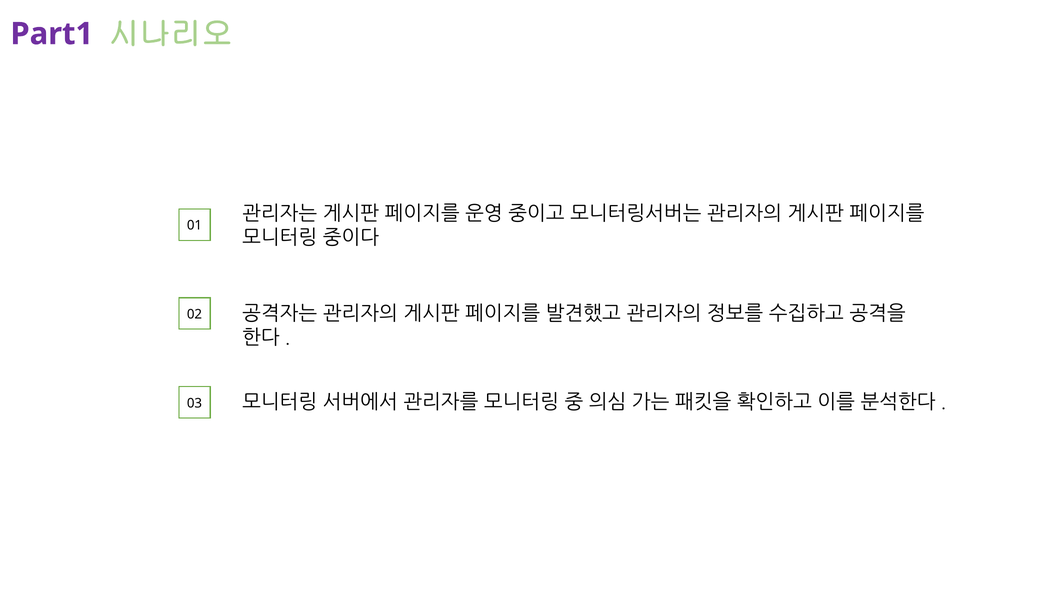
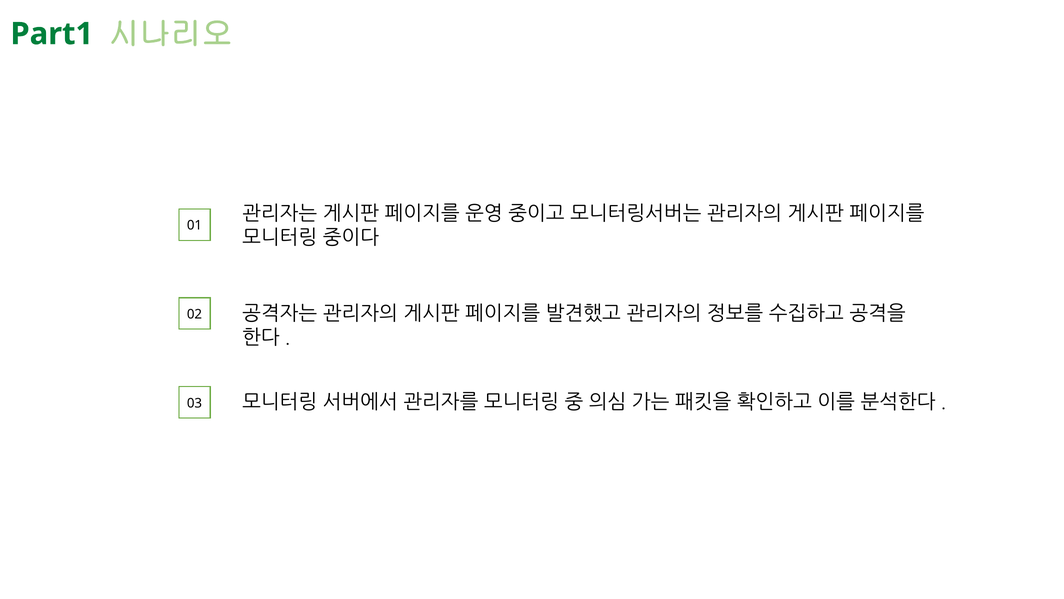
Part1 colour: purple -> green
